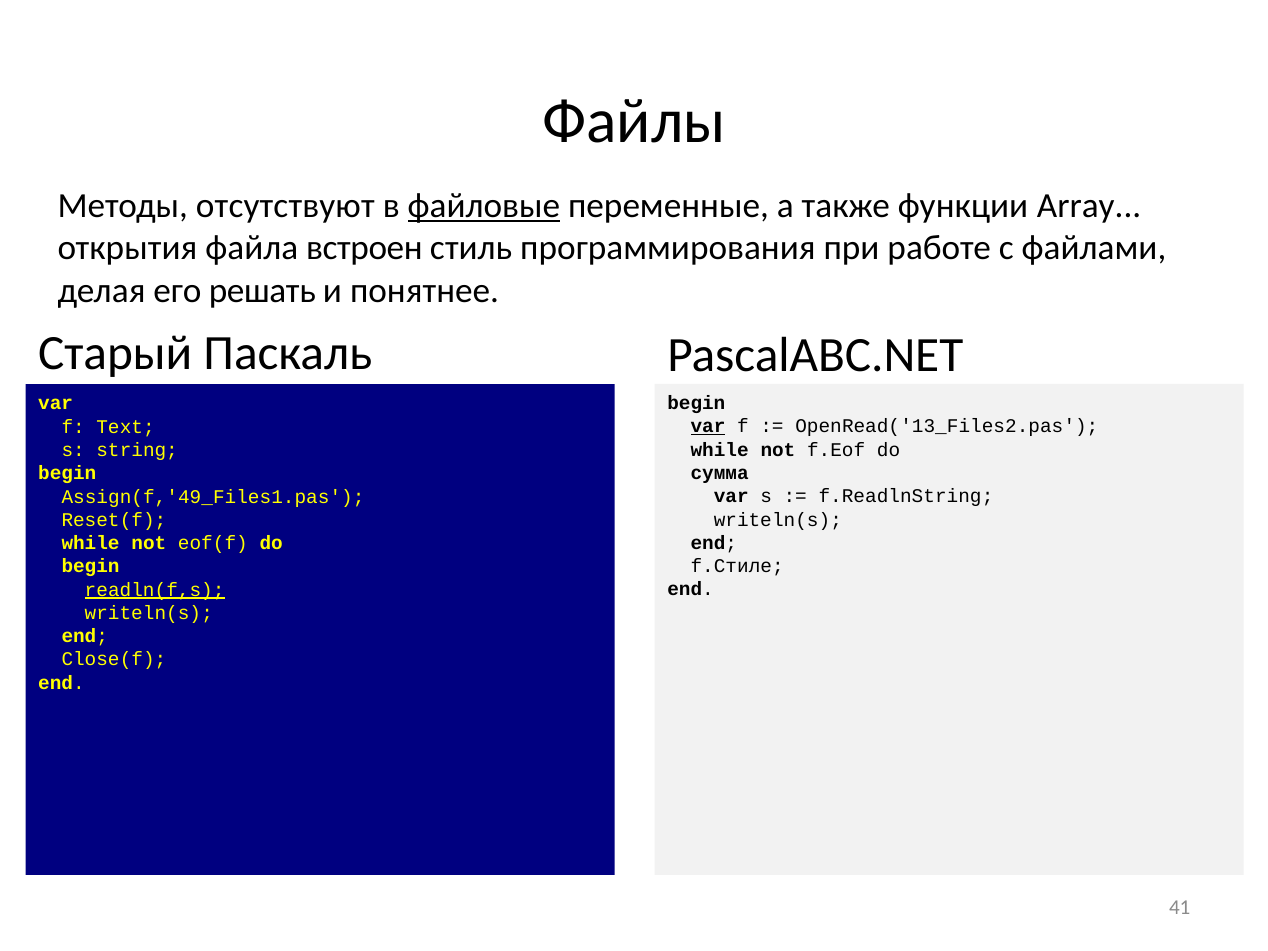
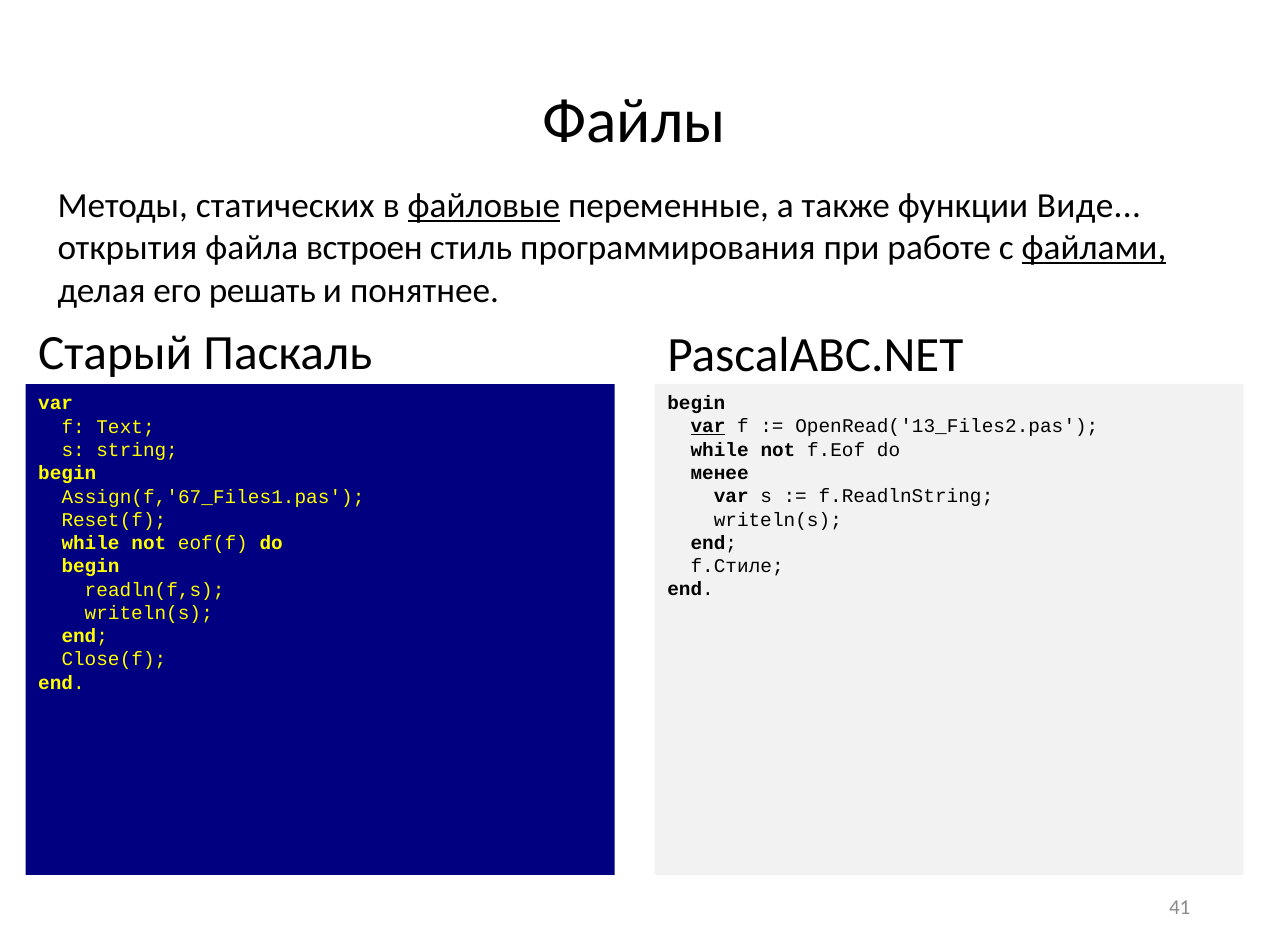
отсутствуют: отсутствуют -> статических
Array: Array -> Виде
файлами underline: none -> present
сумма: сумма -> менее
Assign(f,'49_Files1.pas: Assign(f,'49_Files1.pas -> Assign(f,'67_Files1.pas
readln(f,s underline: present -> none
